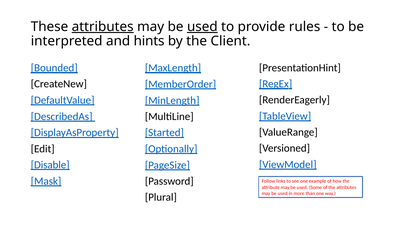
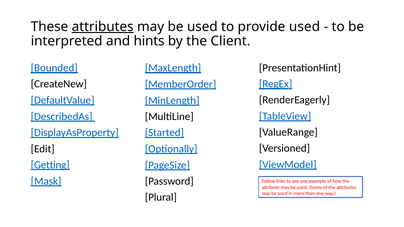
used at (202, 27) underline: present -> none
provide rules: rules -> used
Disable: Disable -> Getting
